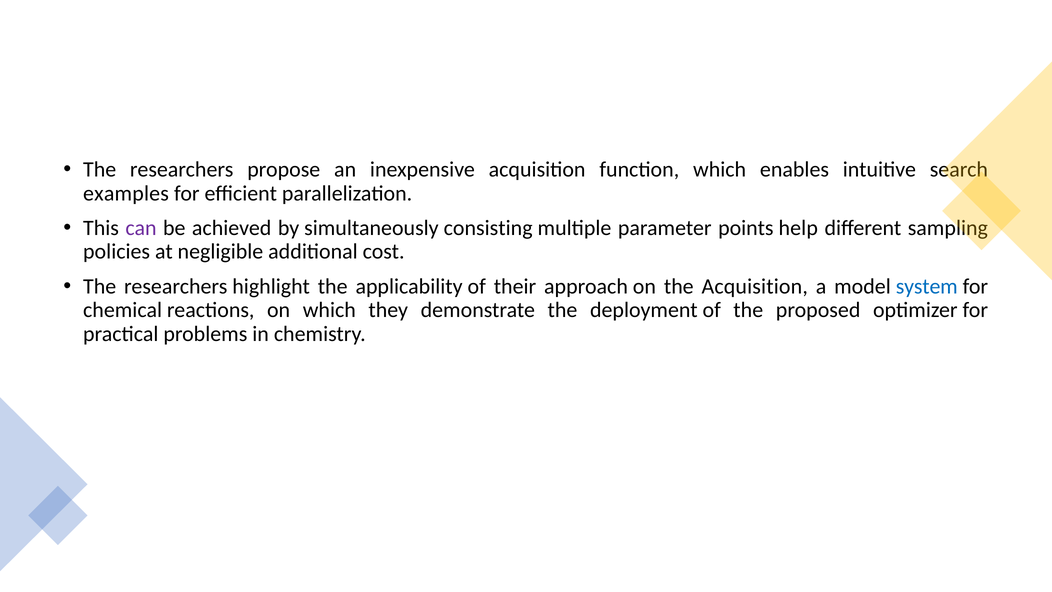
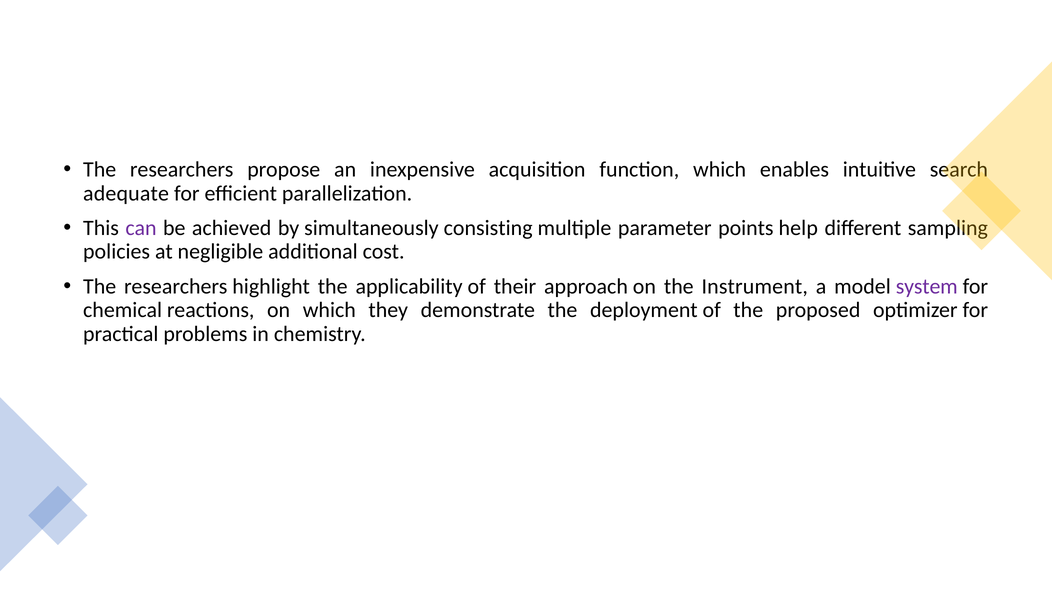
examples: examples -> adequate
the Acquisition: Acquisition -> Instrument
system colour: blue -> purple
